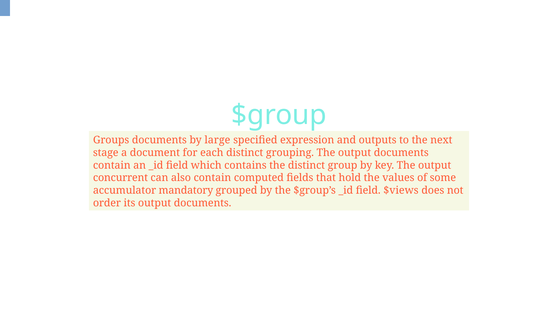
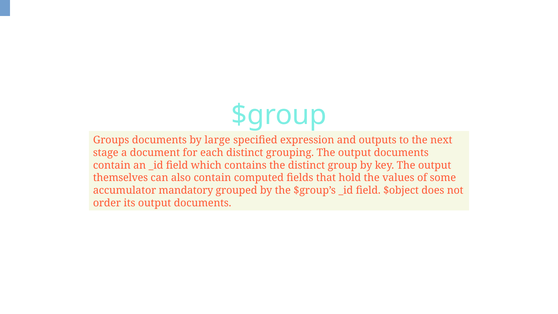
concurrent: concurrent -> themselves
$views: $views -> $object
